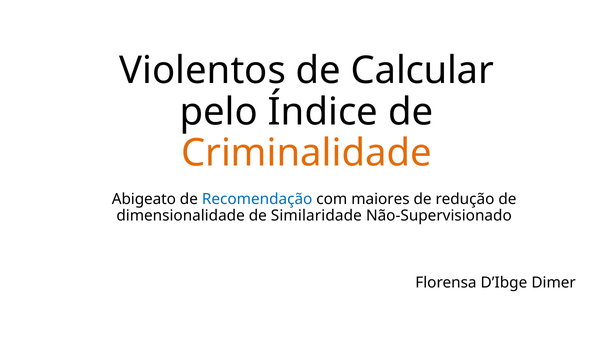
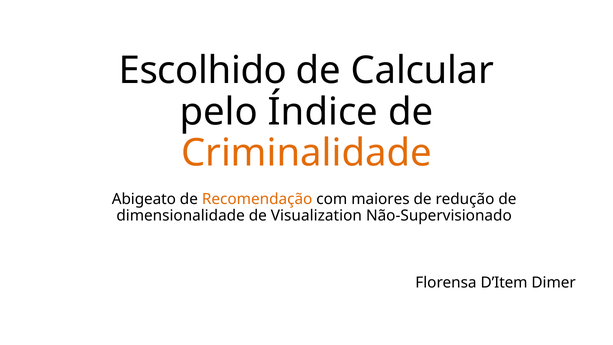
Violentos: Violentos -> Escolhido
Recomendação colour: blue -> orange
Similaridade: Similaridade -> Visualization
D’Ibge: D’Ibge -> D’Item
